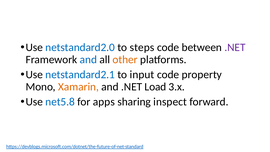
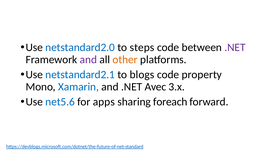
and at (88, 60) colour: blue -> purple
input: input -> blogs
Xamarin colour: orange -> blue
Load: Load -> Avec
net5.8: net5.8 -> net5.6
inspect: inspect -> foreach
